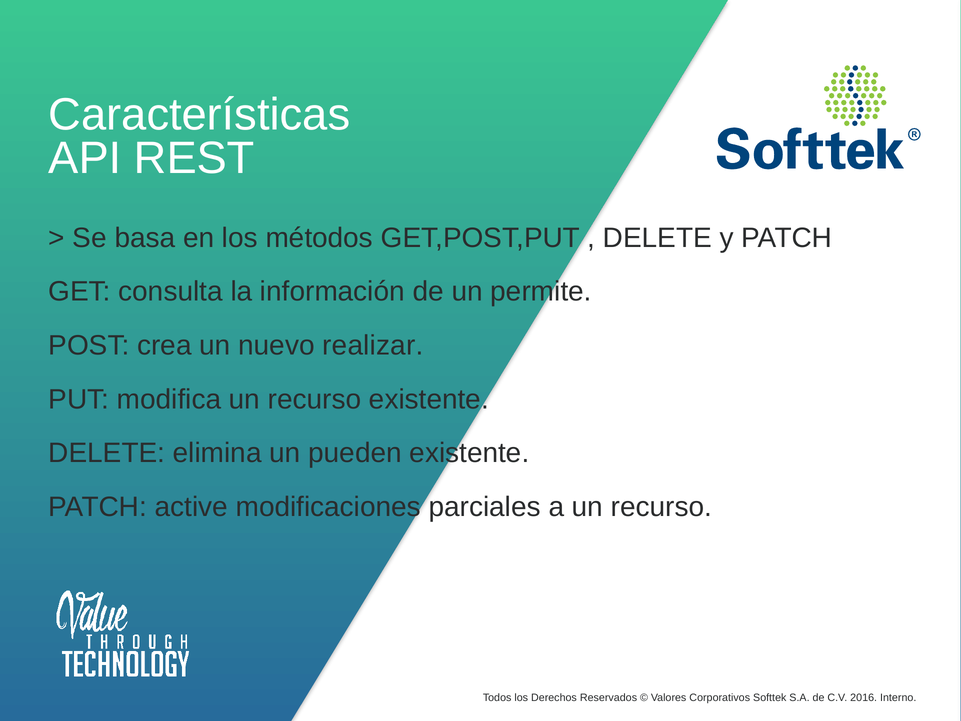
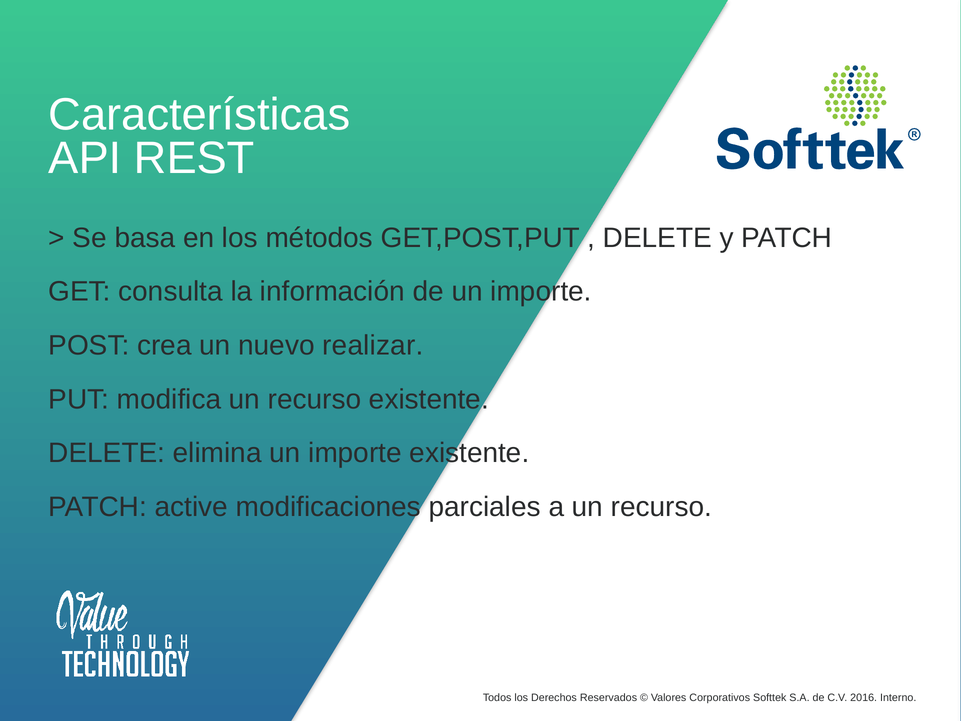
de un permite: permite -> importe
elimina un pueden: pueden -> importe
